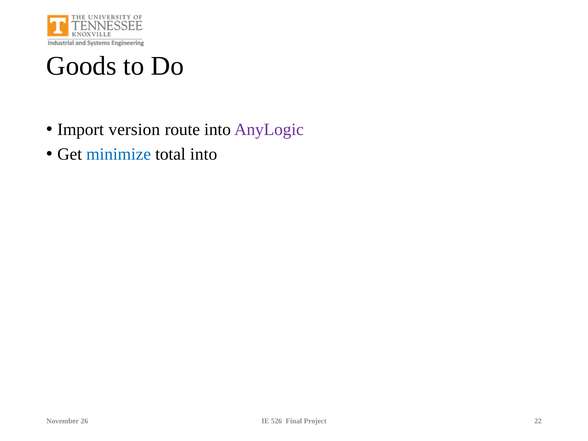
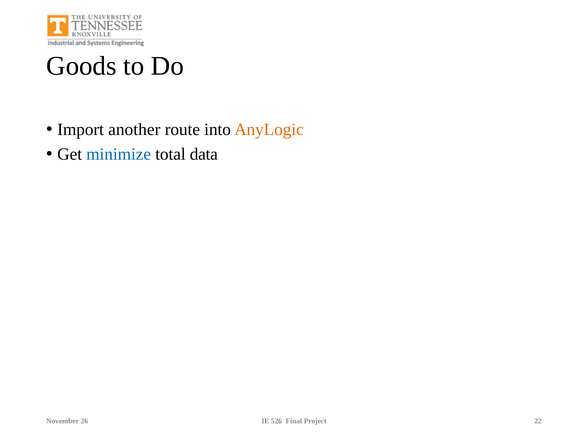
version: version -> another
AnyLogic colour: purple -> orange
total into: into -> data
